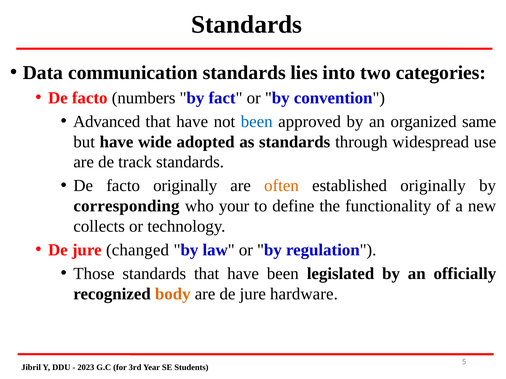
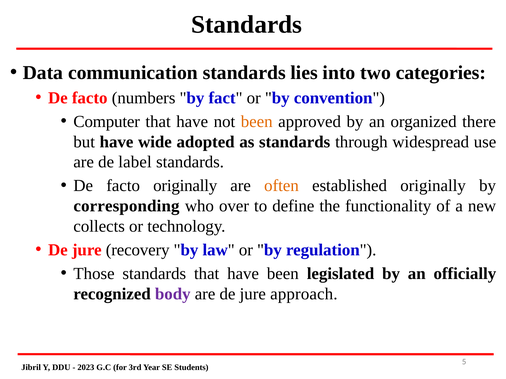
Advanced: Advanced -> Computer
been at (257, 122) colour: blue -> orange
same: same -> there
track: track -> label
your: your -> over
changed: changed -> recovery
body colour: orange -> purple
hardware: hardware -> approach
